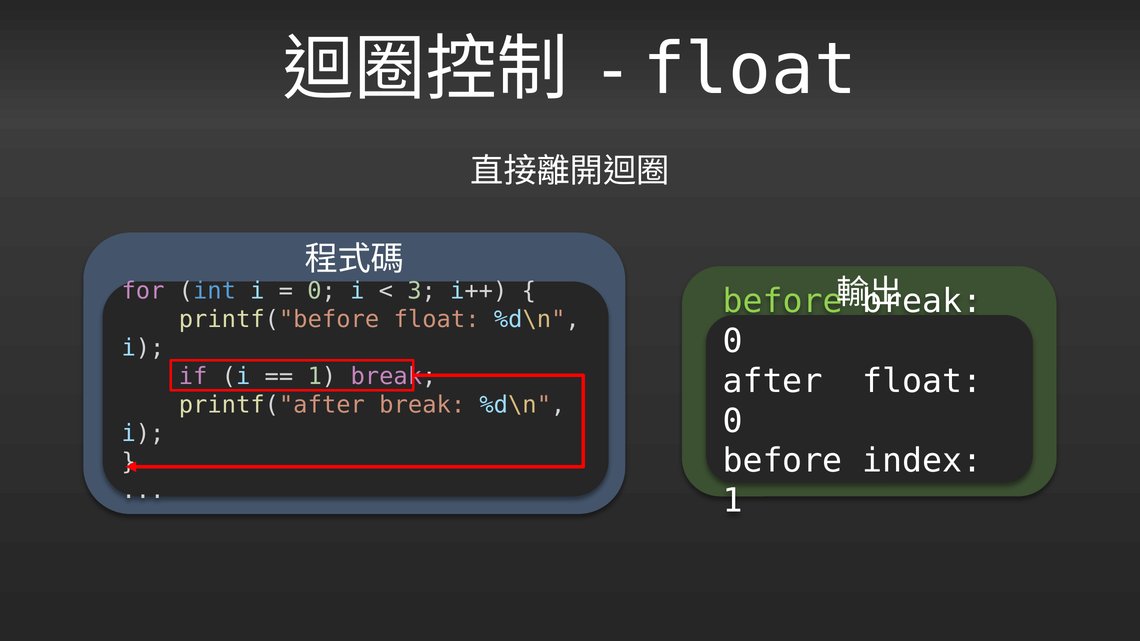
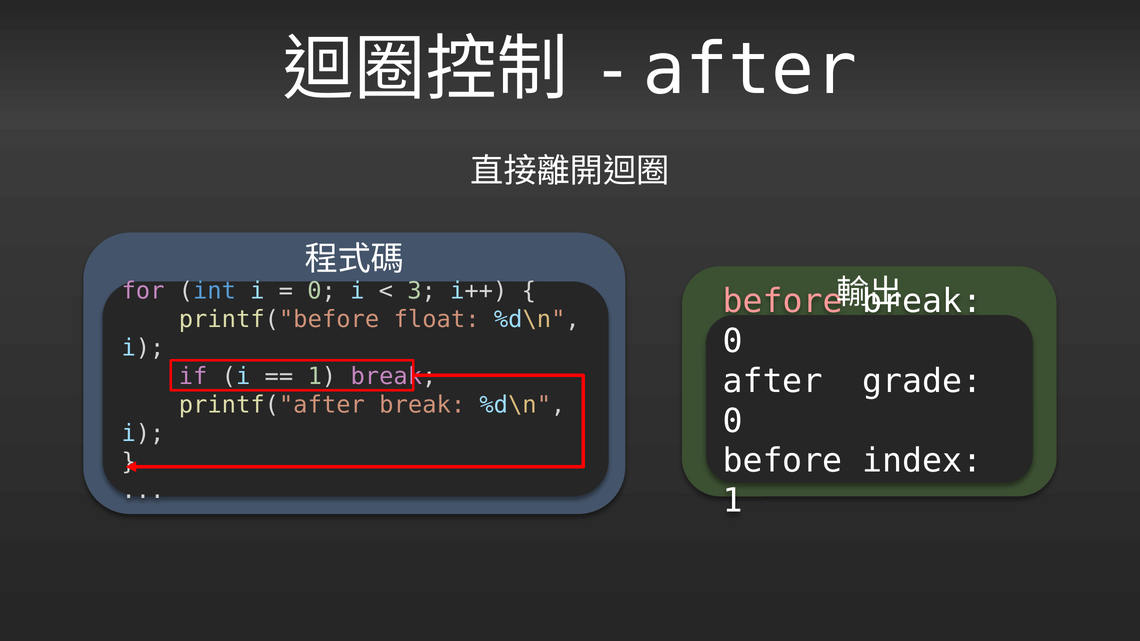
float at (750, 70): float -> after
before at (783, 302) colour: light green -> pink
after float: float -> grade
